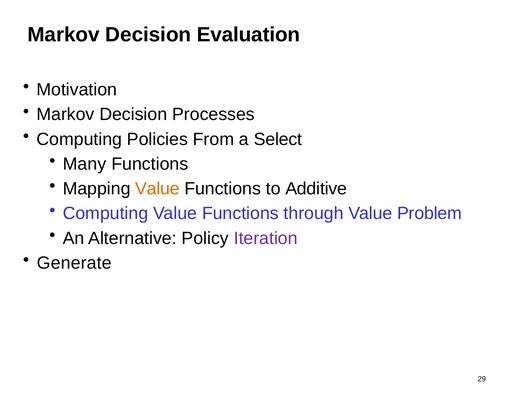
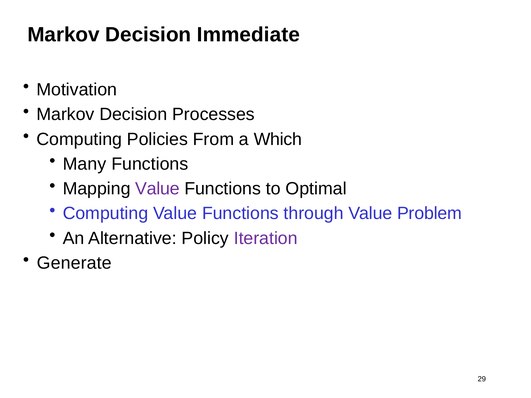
Evaluation: Evaluation -> Immediate
Select: Select -> Which
Value at (158, 189) colour: orange -> purple
Additive: Additive -> Optimal
